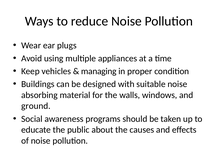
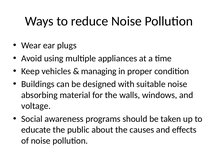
ground: ground -> voltage
